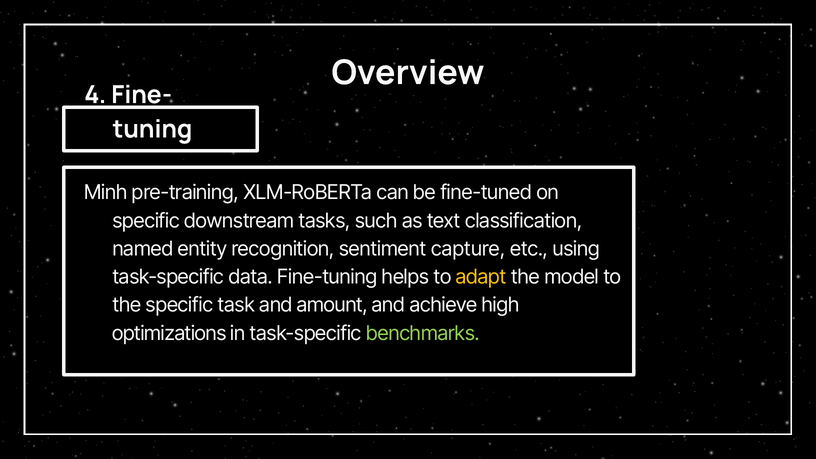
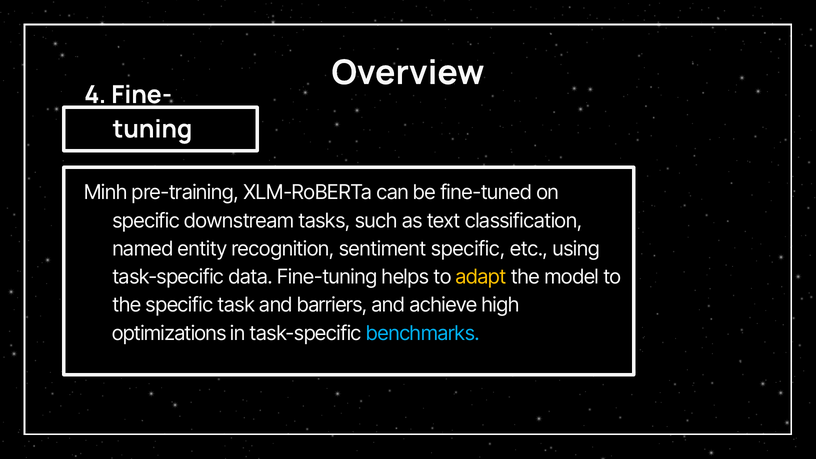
sentiment capture: capture -> specific
amount: amount -> barriers
benchmarks colour: light green -> light blue
